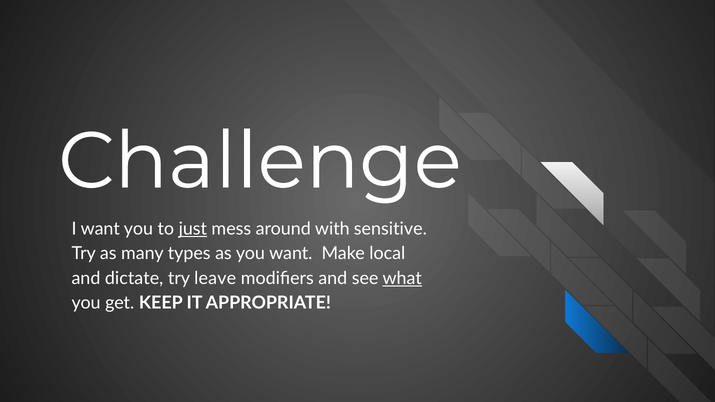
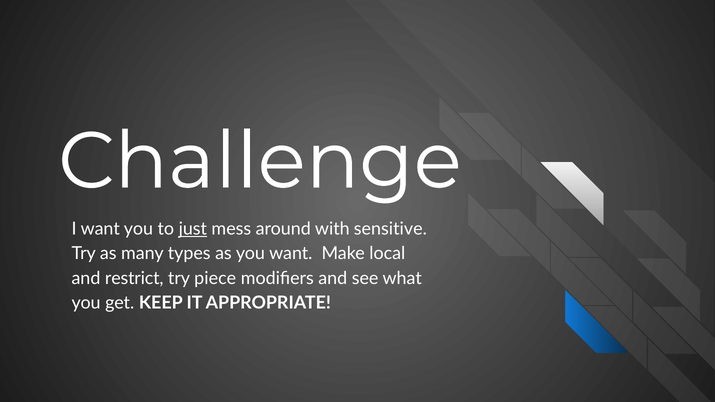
dictate: dictate -> restrict
leave: leave -> piece
what underline: present -> none
